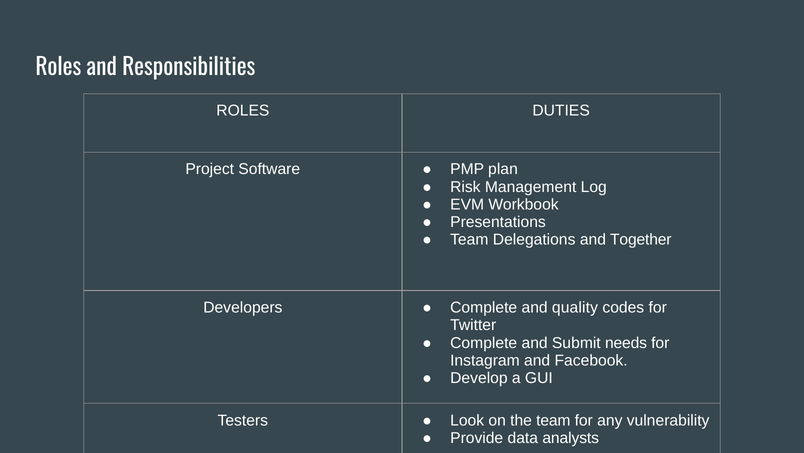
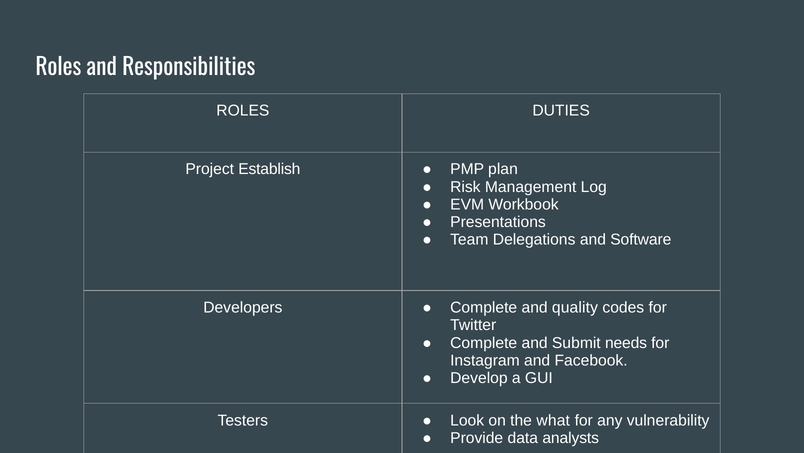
Software: Software -> Establish
Together: Together -> Software
the team: team -> what
